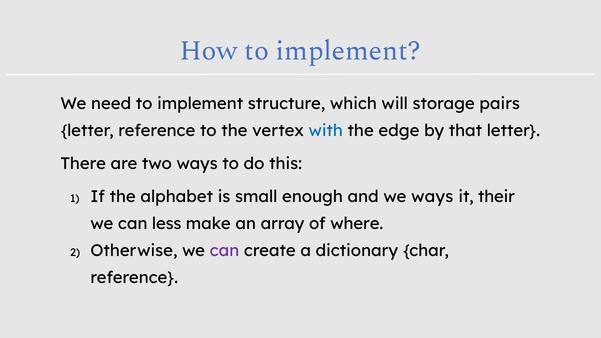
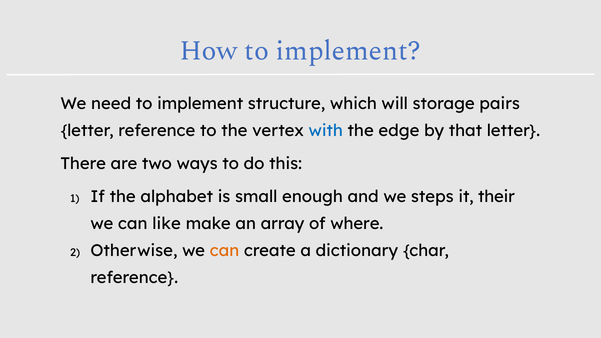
we ways: ways -> steps
less: less -> like
can at (224, 251) colour: purple -> orange
